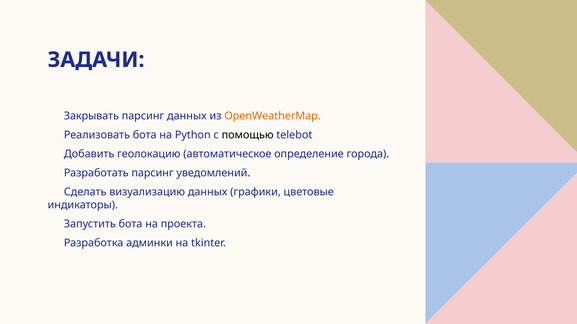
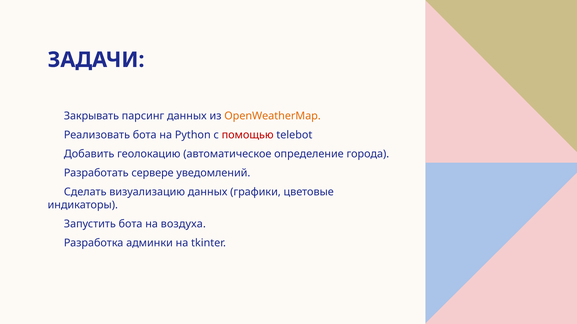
помощью colour: black -> red
Разработать парсинг: парсинг -> сервере
проекта: проекта -> воздуха
